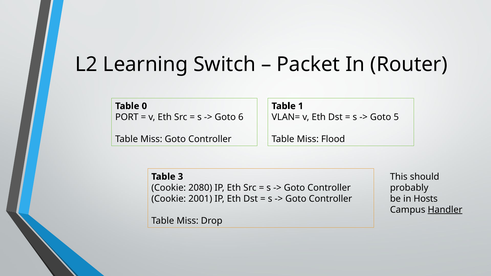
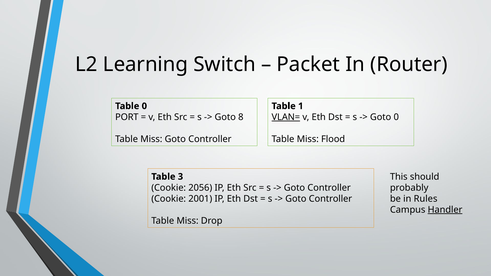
6: 6 -> 8
VLAN= underline: none -> present
Goto 5: 5 -> 0
2080: 2080 -> 2056
Hosts: Hosts -> Rules
